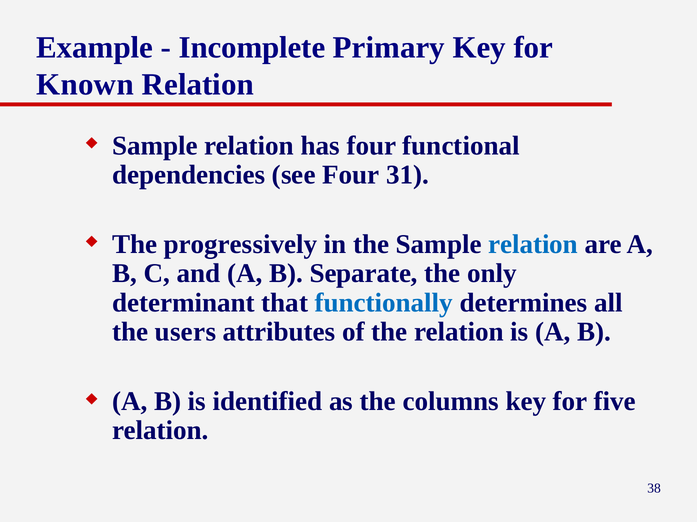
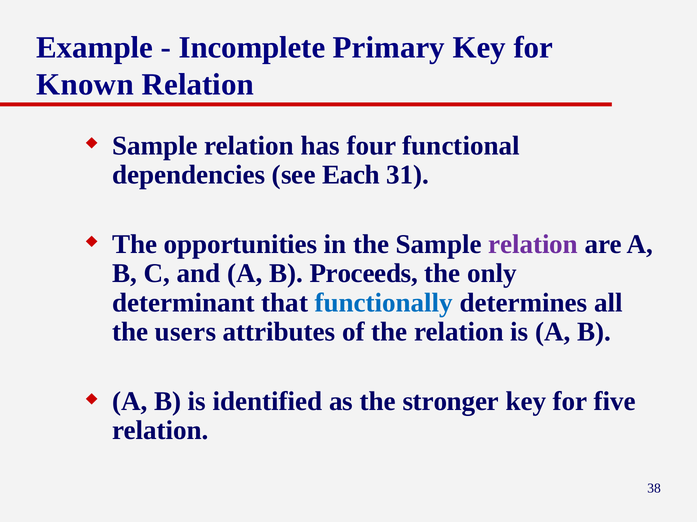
see Four: Four -> Each
progressively: progressively -> opportunities
relation at (533, 244) colour: blue -> purple
Separate: Separate -> Proceeds
columns: columns -> stronger
